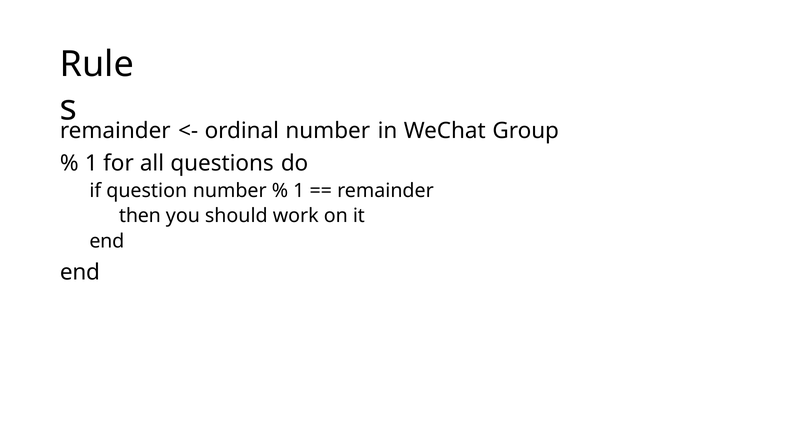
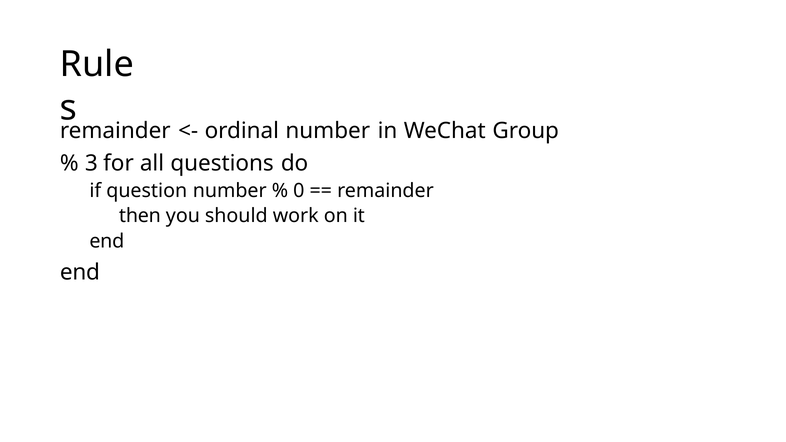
1 at (91, 163): 1 -> 3
1 at (299, 191): 1 -> 0
